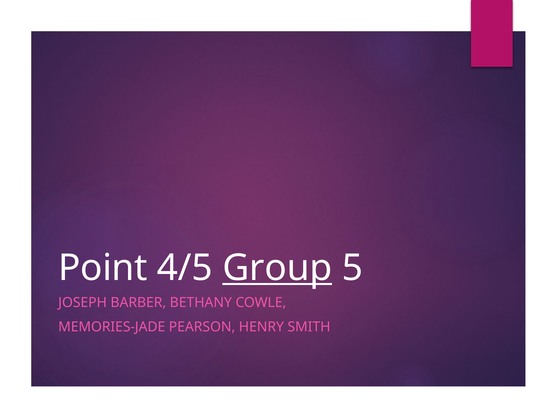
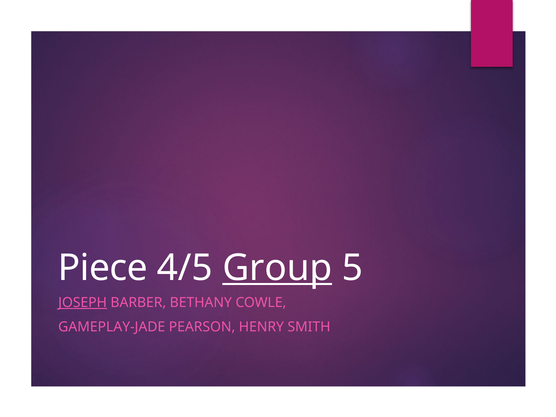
Point: Point -> Piece
JOSEPH underline: none -> present
MEMORIES-JADE: MEMORIES-JADE -> GAMEPLAY-JADE
